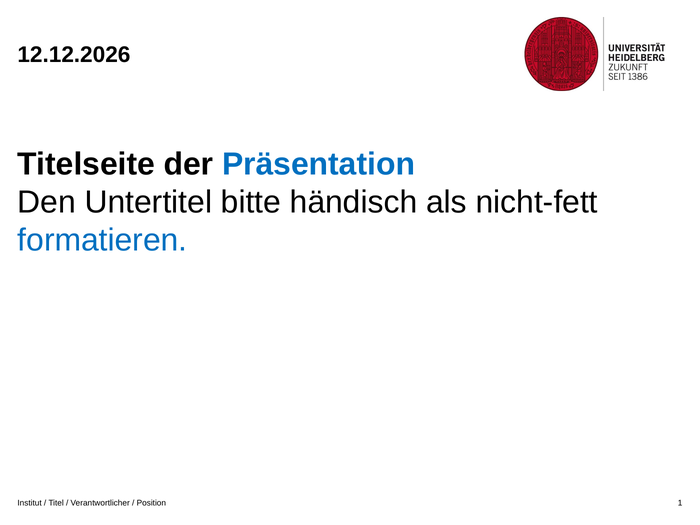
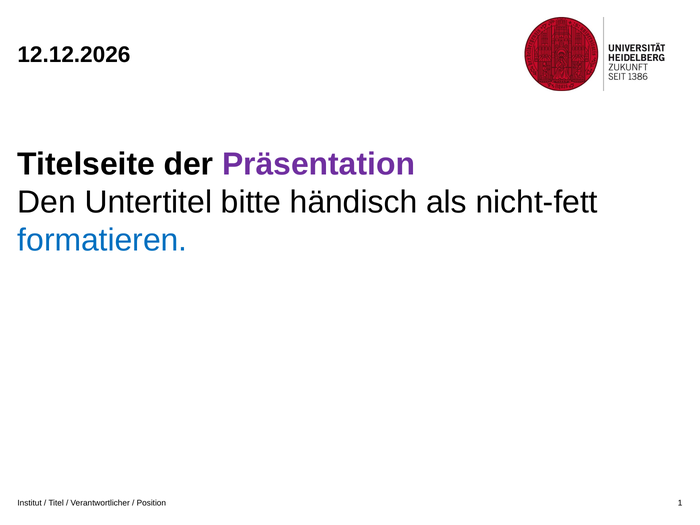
Präsentation colour: blue -> purple
